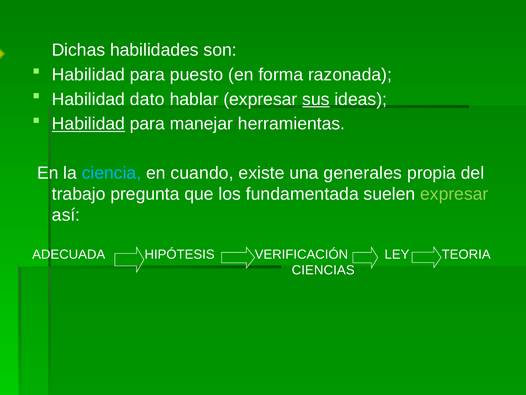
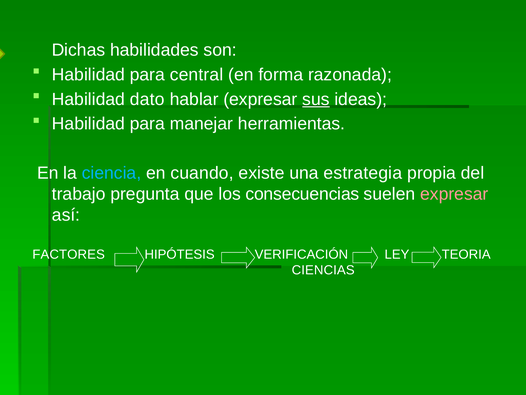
puesto: puesto -> central
Habilidad at (88, 124) underline: present -> none
generales: generales -> estrategia
fundamentada: fundamentada -> consecuencias
expresar at (454, 194) colour: light green -> pink
ADECUADA: ADECUADA -> FACTORES
